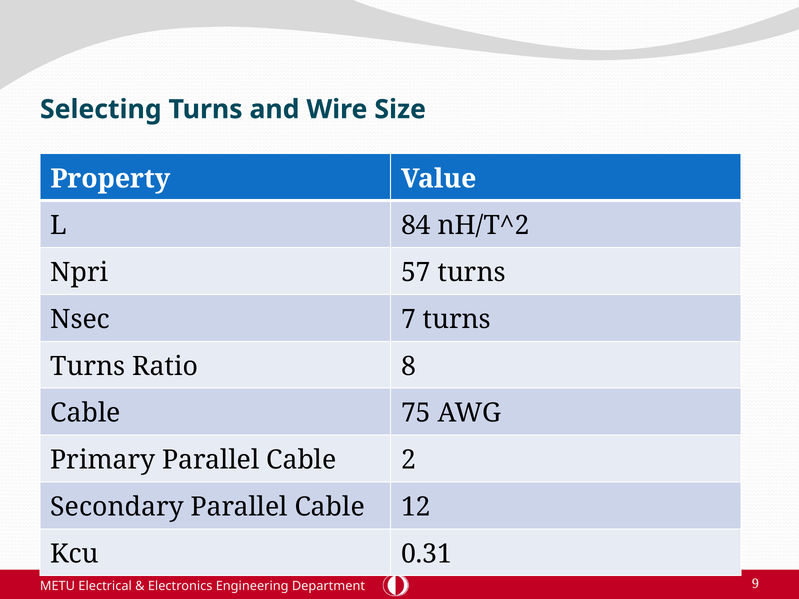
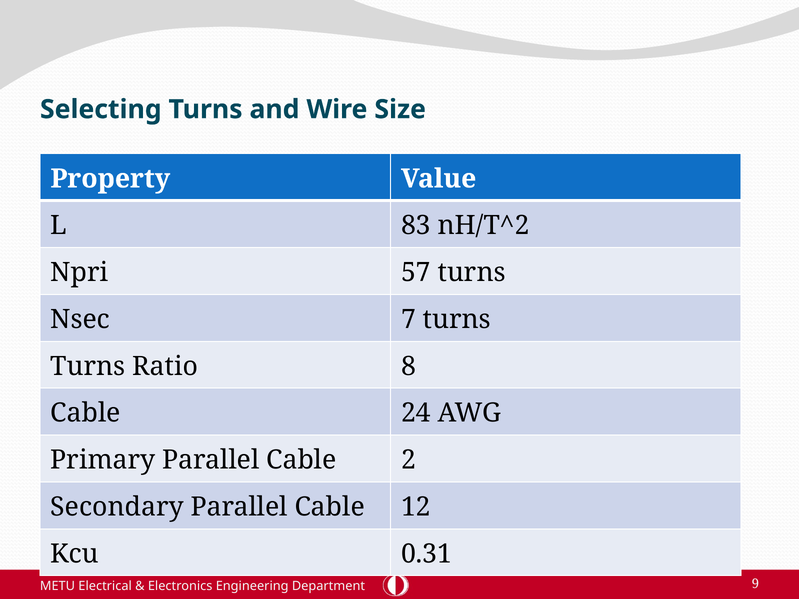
84: 84 -> 83
75: 75 -> 24
